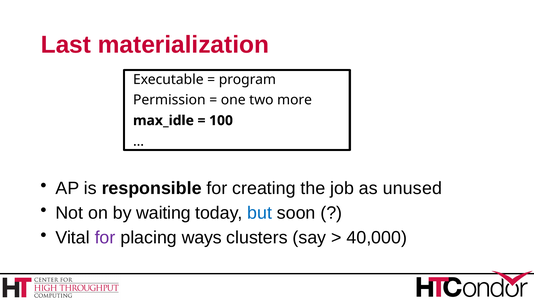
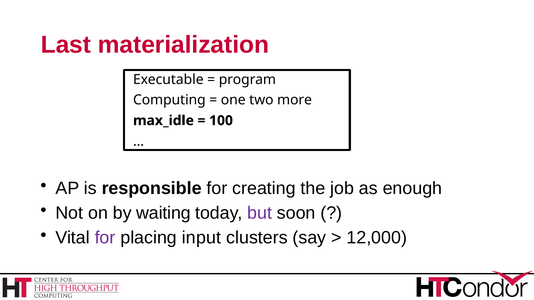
Permission: Permission -> Computing
unused: unused -> enough
but colour: blue -> purple
ways: ways -> input
40,000: 40,000 -> 12,000
